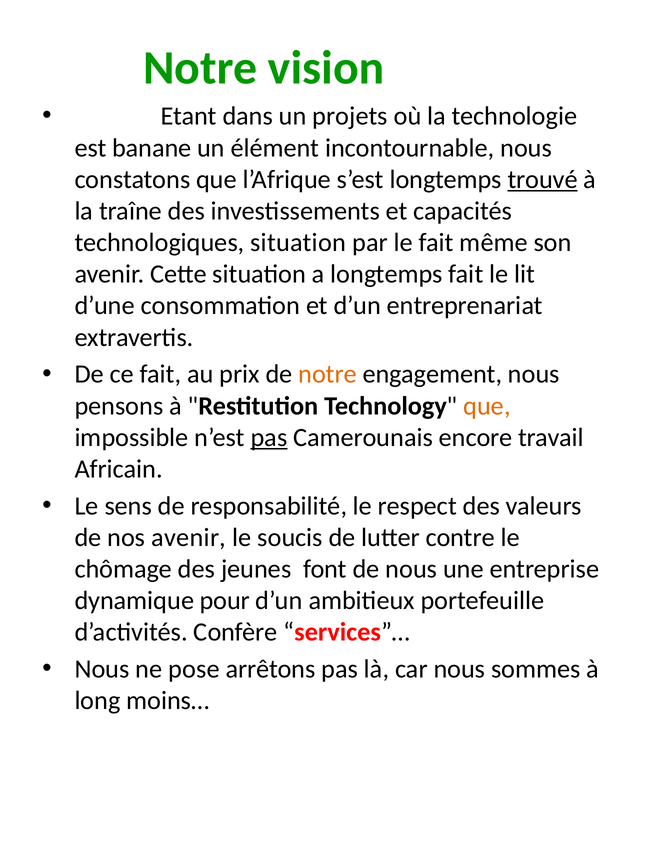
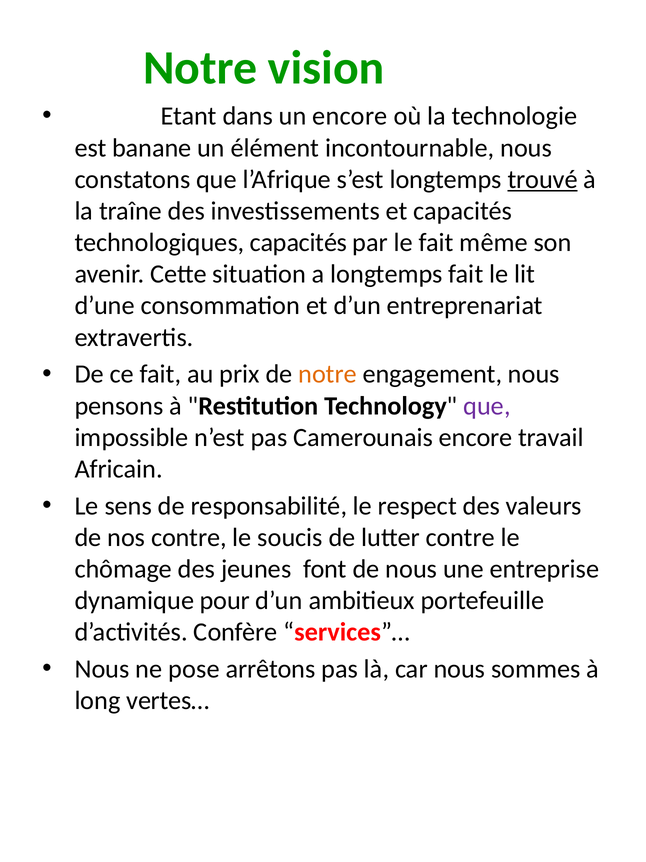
un projets: projets -> encore
technologiques situation: situation -> capacités
que at (487, 406) colour: orange -> purple
pas at (269, 437) underline: present -> none
nos avenir: avenir -> contre
moins…: moins… -> vertes…
